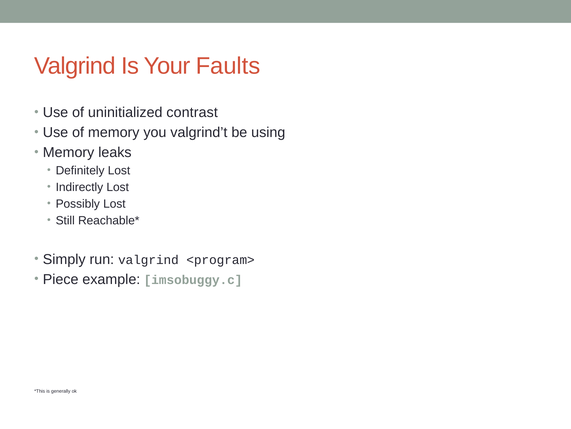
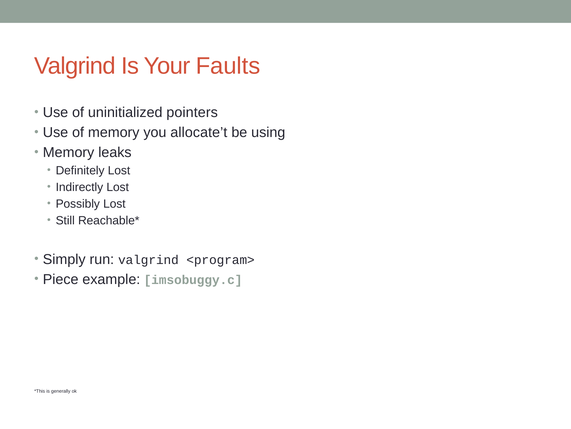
contrast: contrast -> pointers
valgrind’t: valgrind’t -> allocate’t
